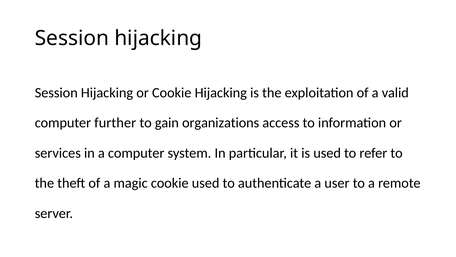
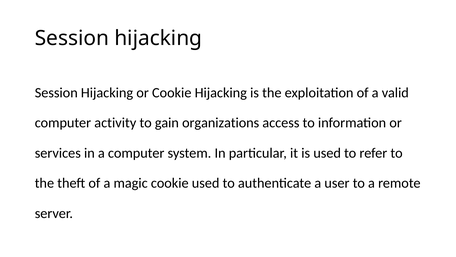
further: further -> activity
